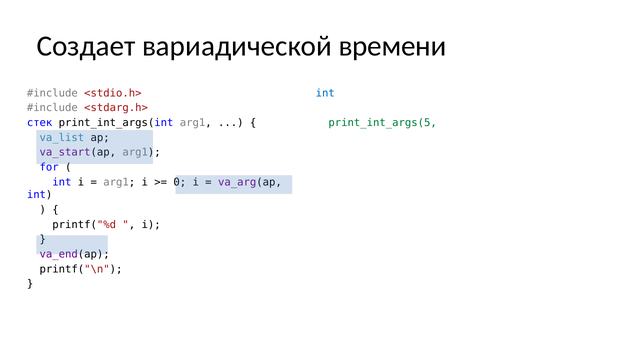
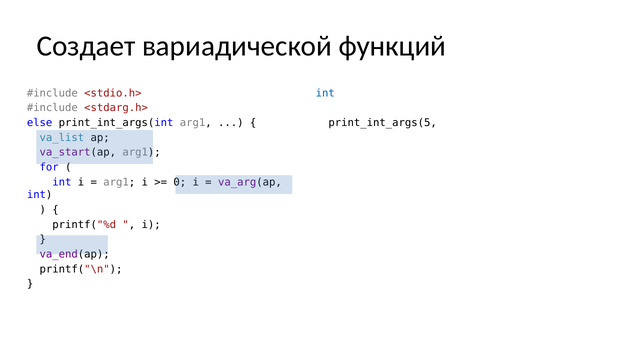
вариадической времени: времени -> функций
стек: стек -> else
print_int_args(5 colour: green -> black
